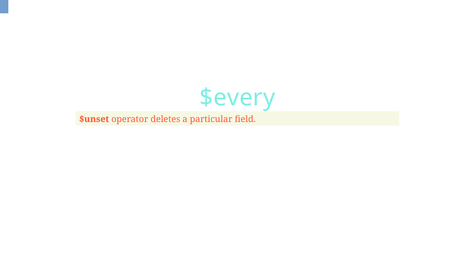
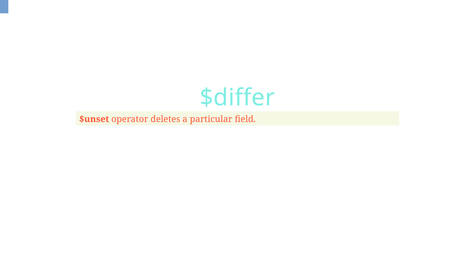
$every: $every -> $differ
